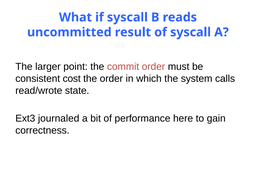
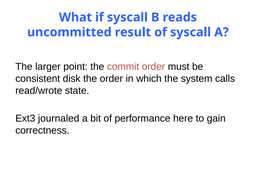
cost: cost -> disk
